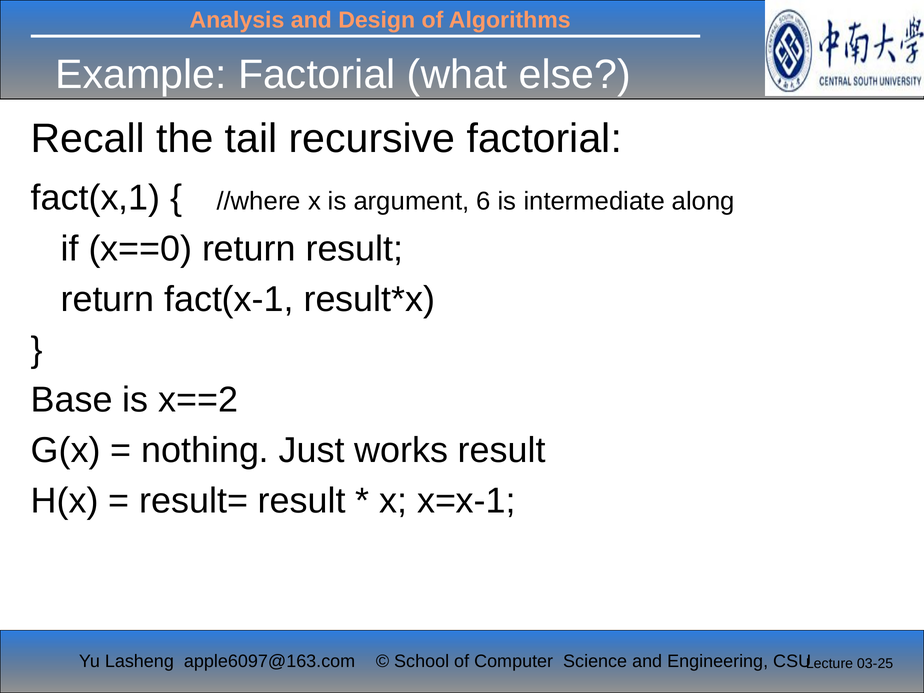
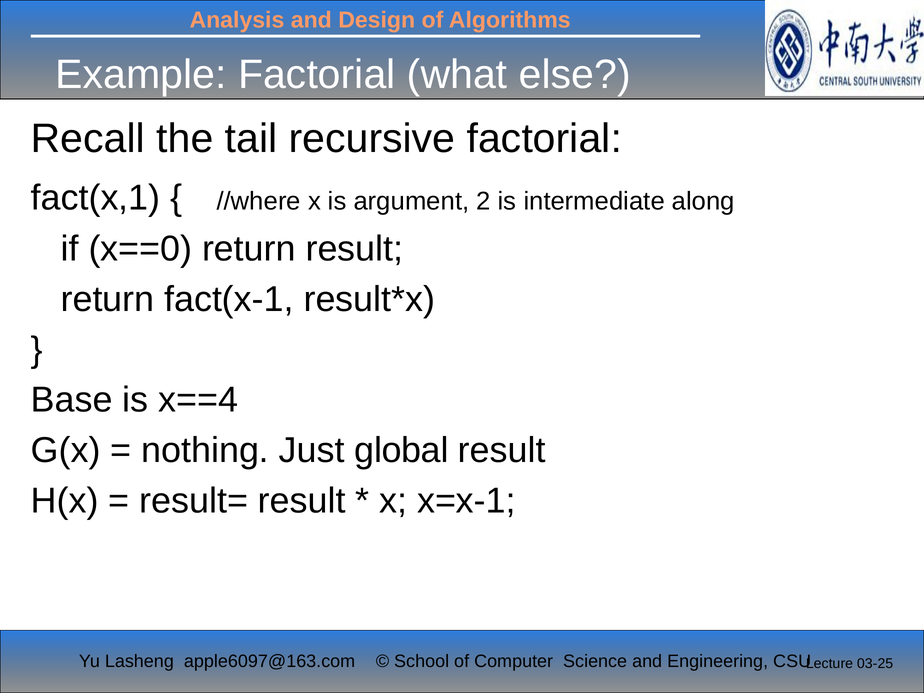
6: 6 -> 2
x==2: x==2 -> x==4
works: works -> global
